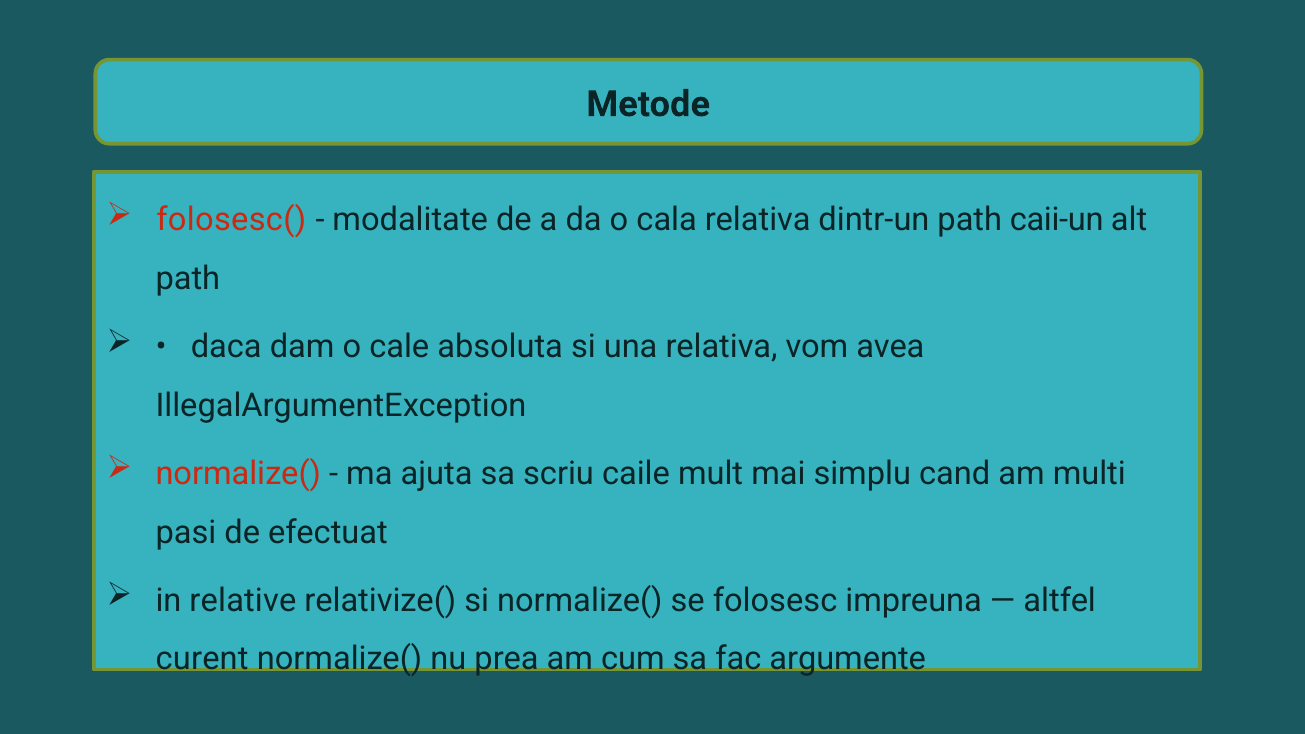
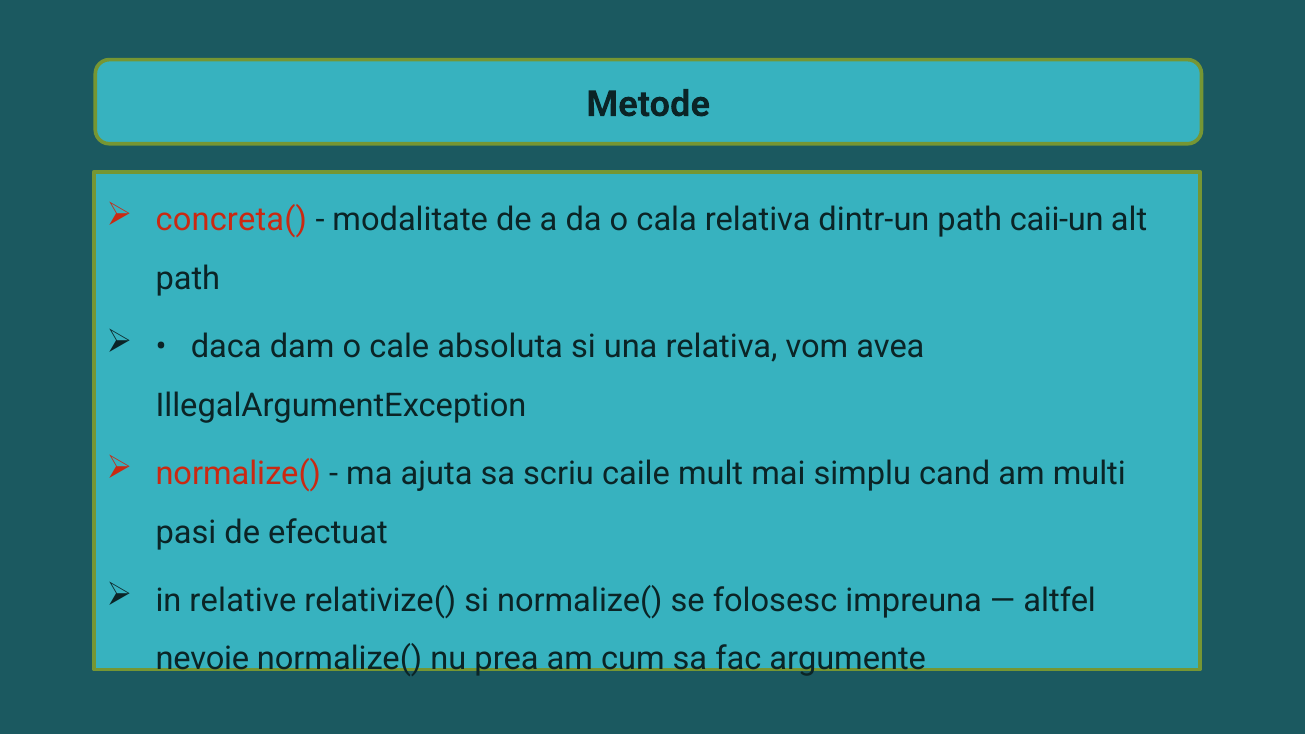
folosesc(: folosesc( -> concreta(
curent: curent -> nevoie
